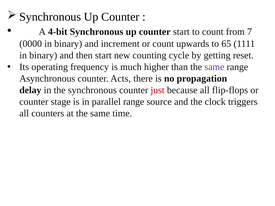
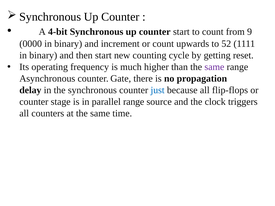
7: 7 -> 9
65: 65 -> 52
Acts: Acts -> Gate
just colour: red -> blue
